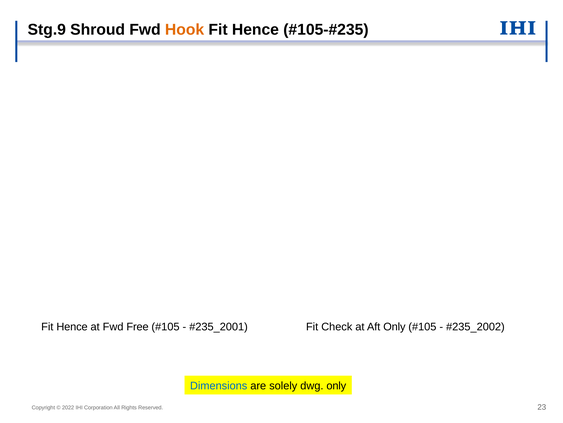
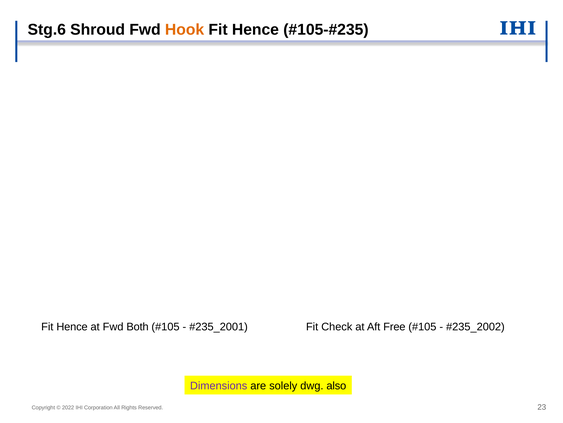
Stg.9: Stg.9 -> Stg.6
Free: Free -> Both
Aft Only: Only -> Free
Dimensions colour: blue -> purple
dwg only: only -> also
